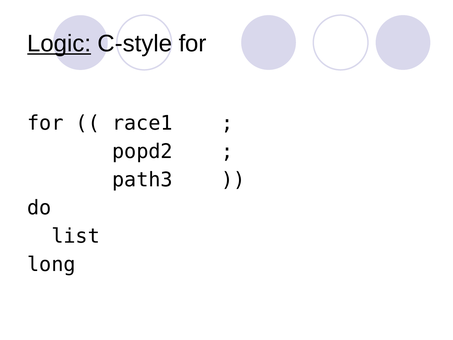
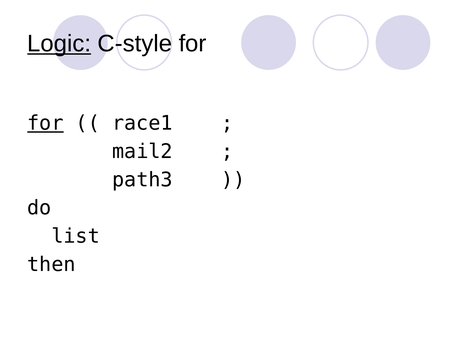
for at (45, 123) underline: none -> present
popd2: popd2 -> mail2
long: long -> then
